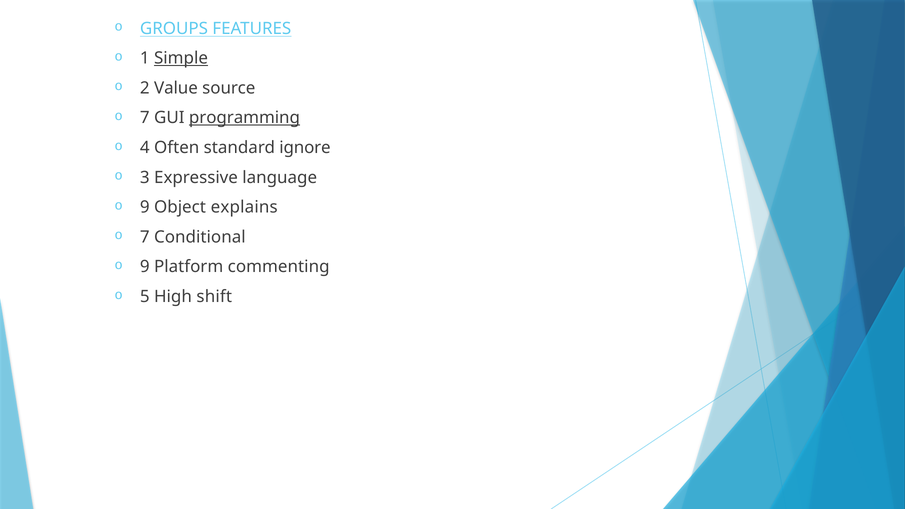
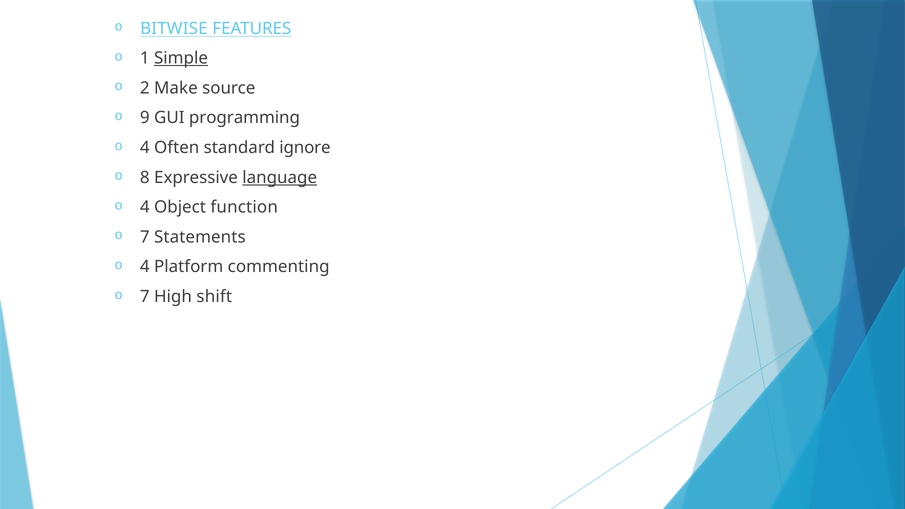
GROUPS: GROUPS -> BITWISE
Value: Value -> Make
7 at (145, 118): 7 -> 9
programming underline: present -> none
3: 3 -> 8
language underline: none -> present
9 at (145, 207): 9 -> 4
explains: explains -> function
Conditional: Conditional -> Statements
9 at (145, 267): 9 -> 4
5 at (145, 297): 5 -> 7
